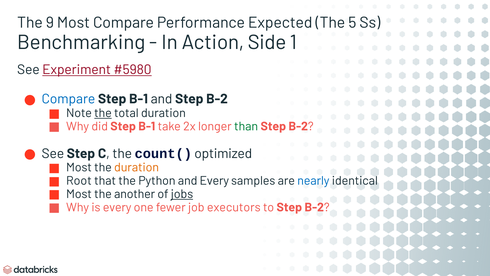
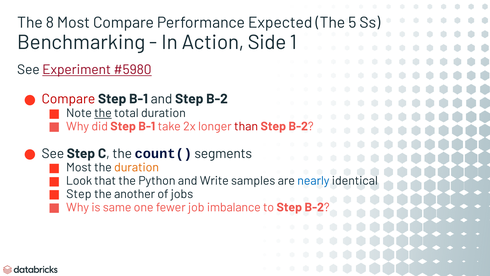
9: 9 -> 8
Compare at (68, 99) colour: blue -> red
than colour: green -> red
optimized: optimized -> segments
Root: Root -> Look
and Every: Every -> Write
Most at (79, 194): Most -> Step
jobs underline: present -> none
is every: every -> same
executors: executors -> imbalance
